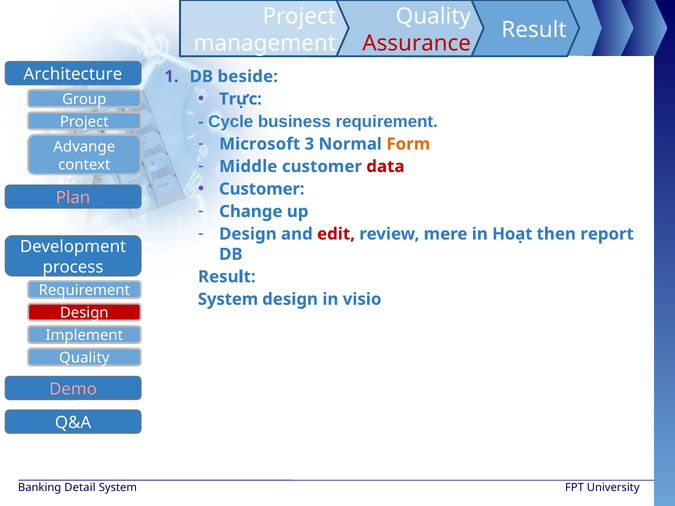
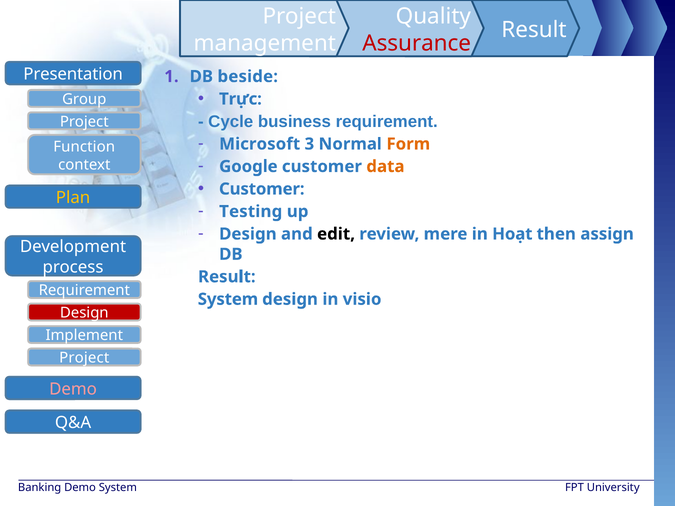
Architecture: Architecture -> Presentation
Advange: Advange -> Function
Middle: Middle -> Google
data colour: red -> orange
Plan colour: pink -> yellow
Change: Change -> Testing
edit colour: red -> black
report: report -> assign
Quality at (84, 358): Quality -> Project
Banking Detail: Detail -> Demo
